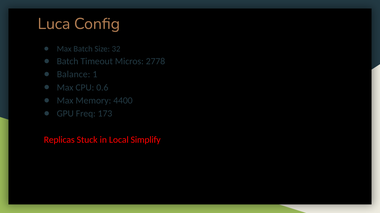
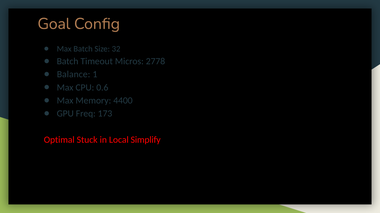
Luca: Luca -> Goal
Replicas: Replicas -> Optimal
